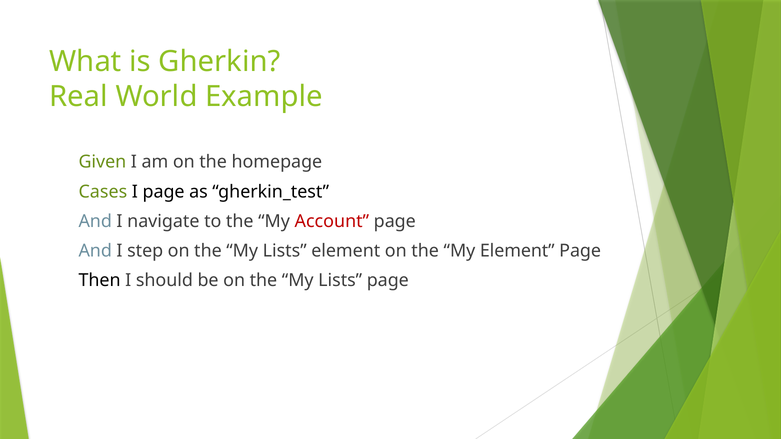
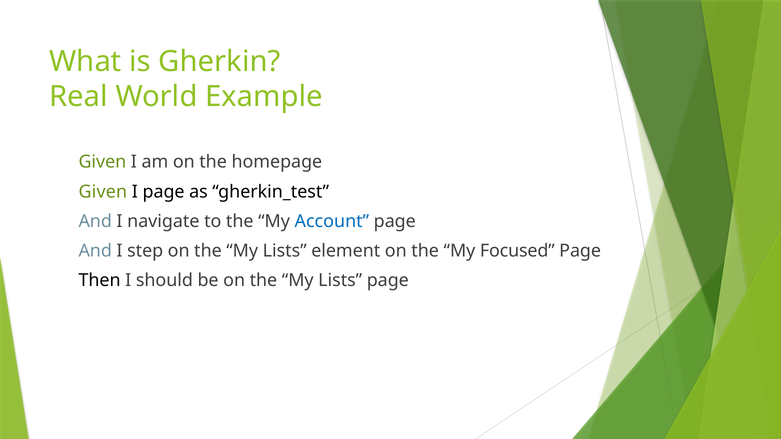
Cases at (103, 192): Cases -> Given
Account colour: red -> blue
My Element: Element -> Focused
